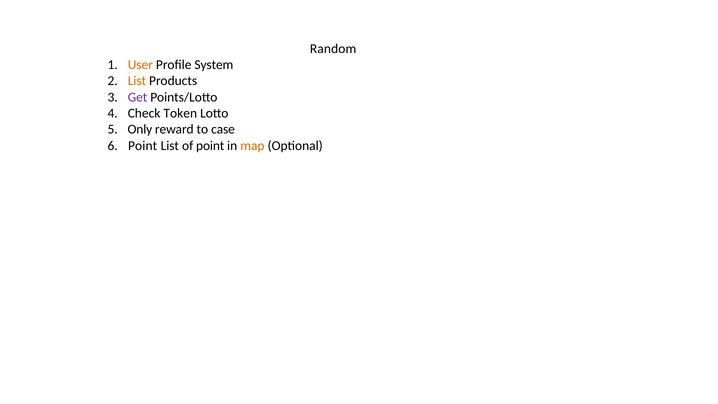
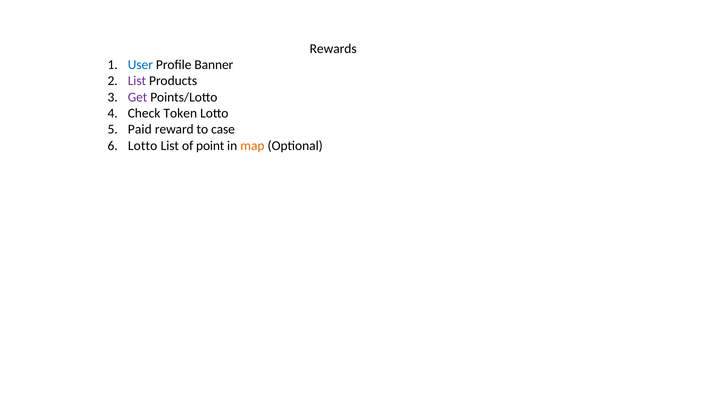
Random: Random -> Rewards
User colour: orange -> blue
System: System -> Banner
List at (137, 81) colour: orange -> purple
Only: Only -> Paid
Point at (143, 146): Point -> Lotto
